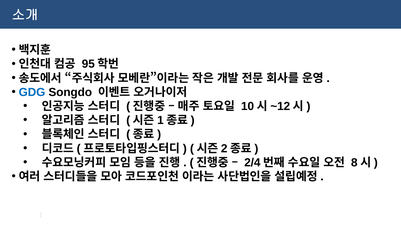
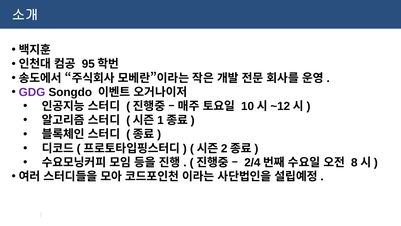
GDG colour: blue -> purple
